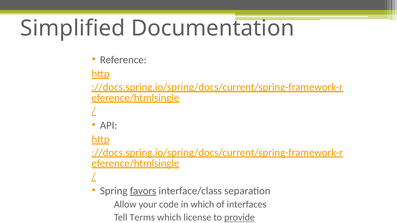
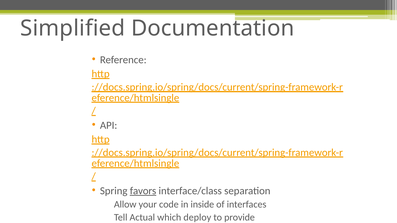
in which: which -> inside
Terms: Terms -> Actual
license: license -> deploy
provide underline: present -> none
